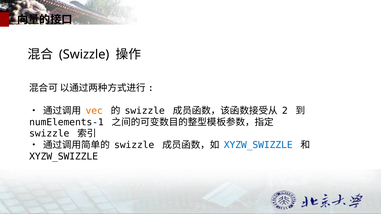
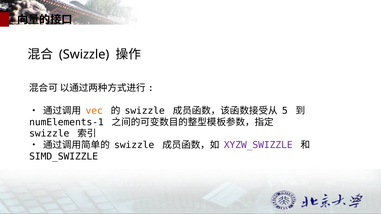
2: 2 -> 5
XYZW_SWIZZLE at (258, 145) colour: blue -> purple
XYZW_SWIZZLE at (64, 157): XYZW_SWIZZLE -> SIMD_SWIZZLE
